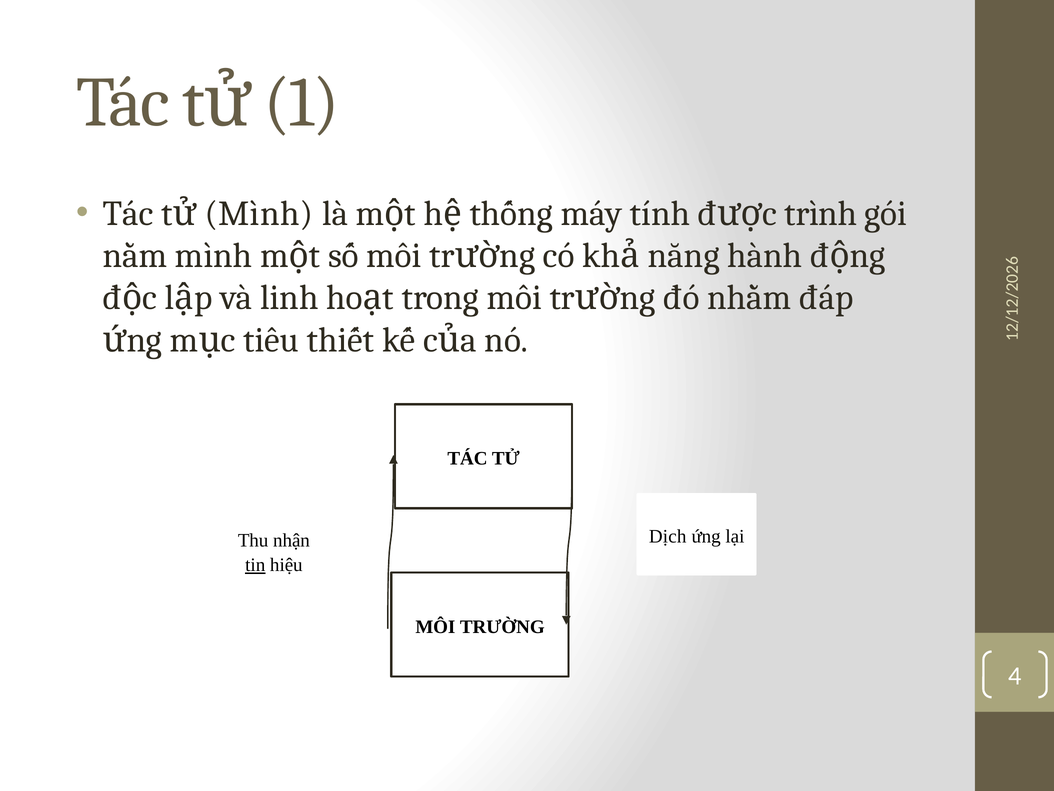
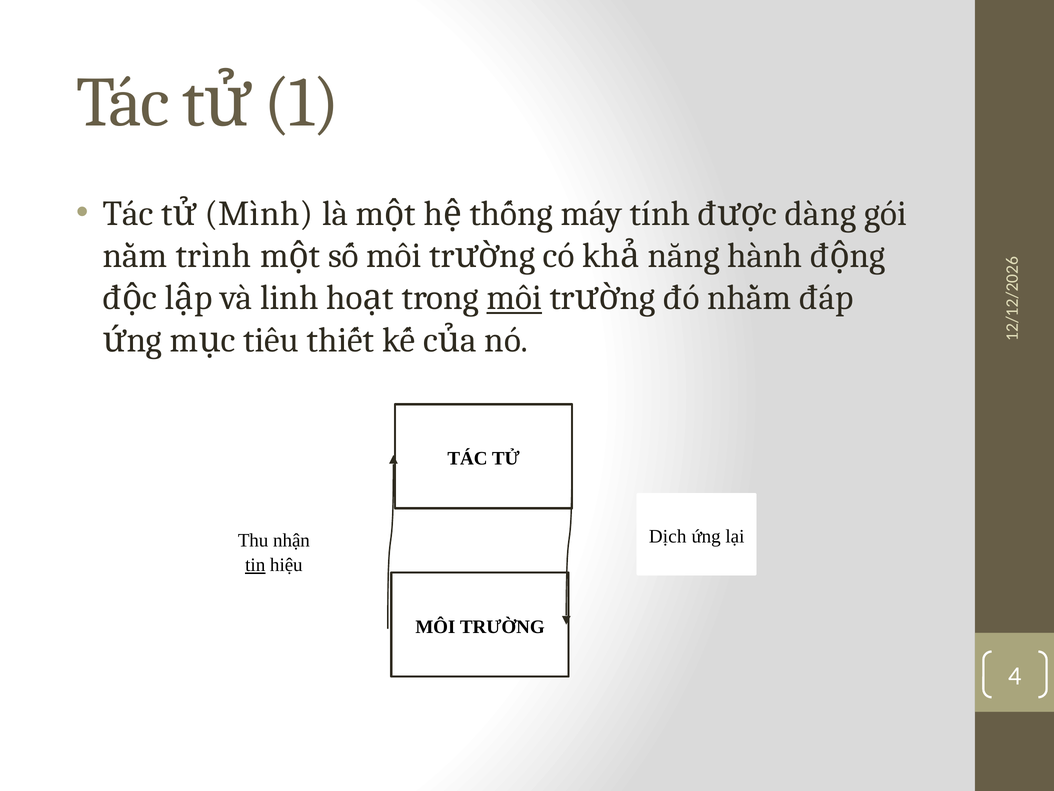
trình: trình -> dàng
mình at (214, 255): mình -> trình
môi at (514, 298) underline: none -> present
